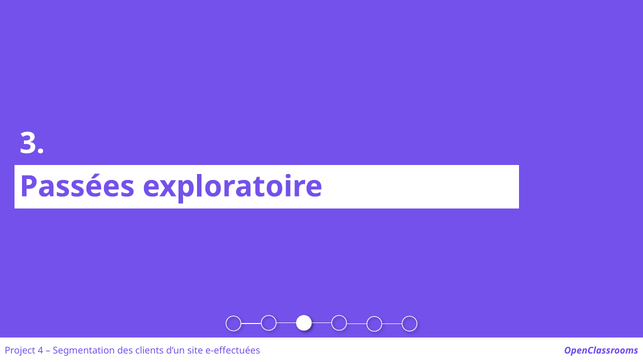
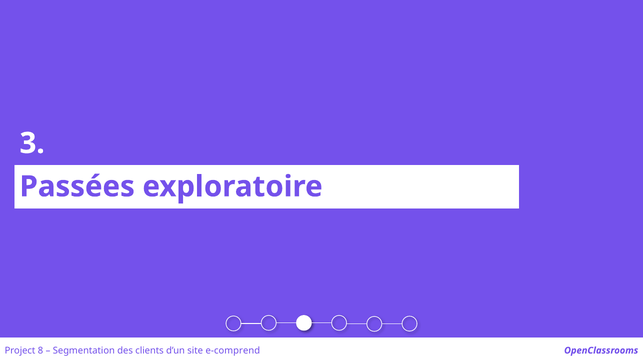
4: 4 -> 8
e-effectuées: e-effectuées -> e-comprend
